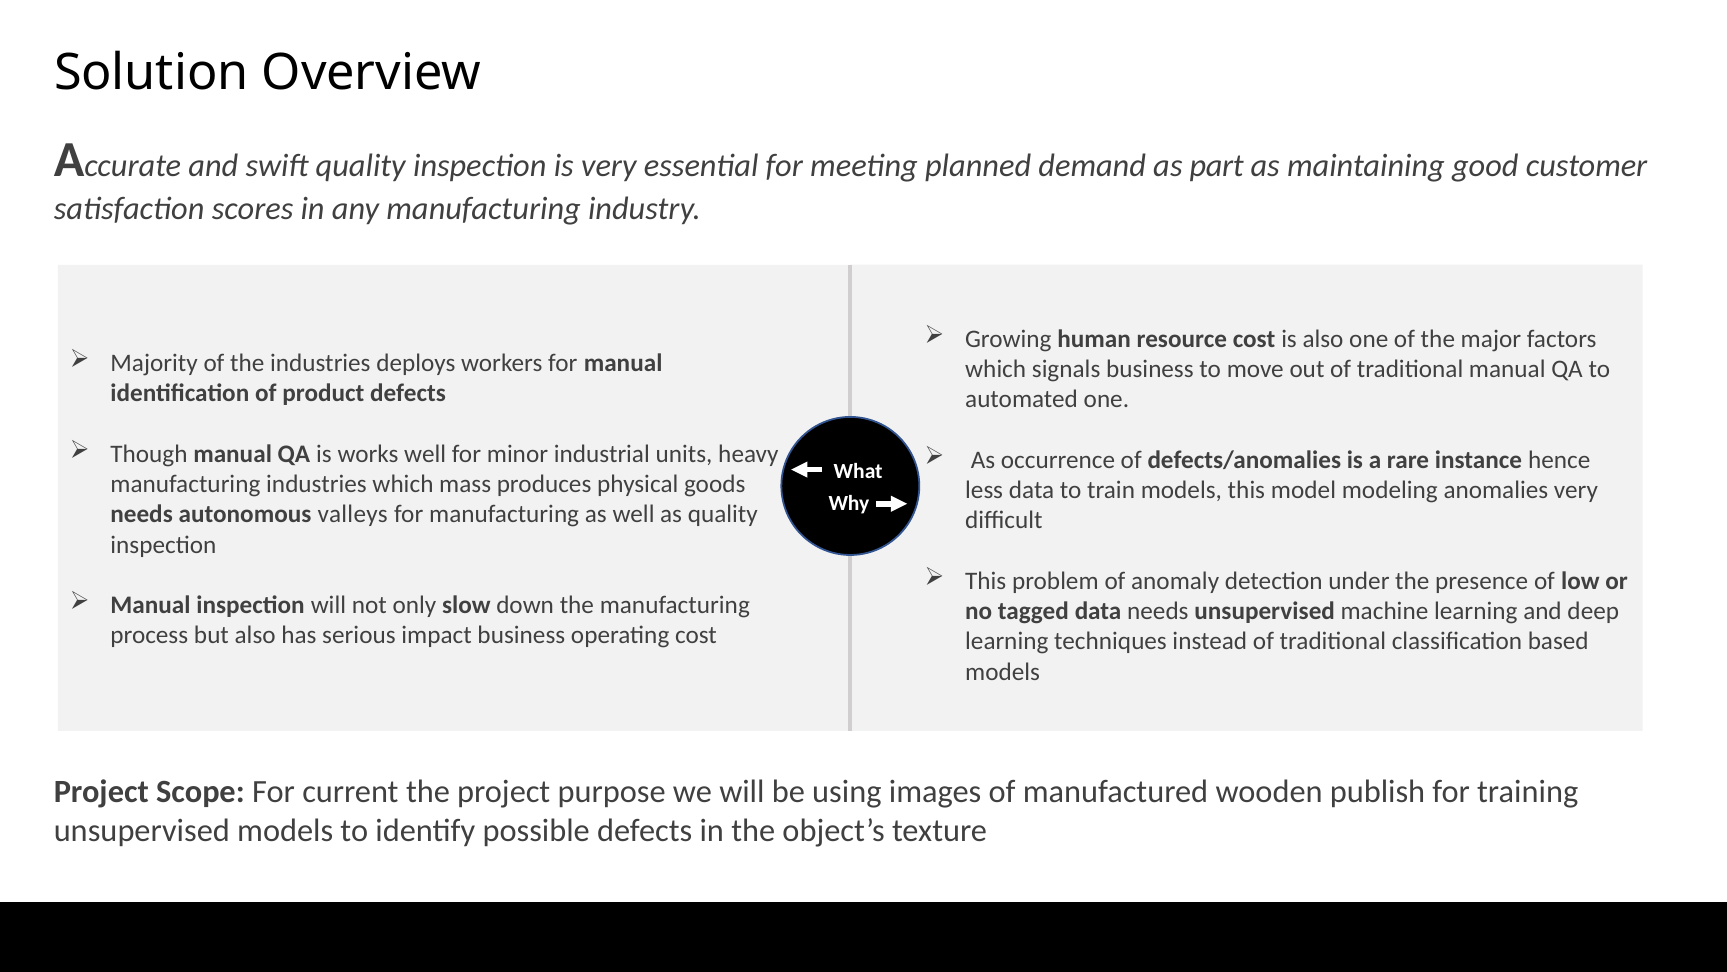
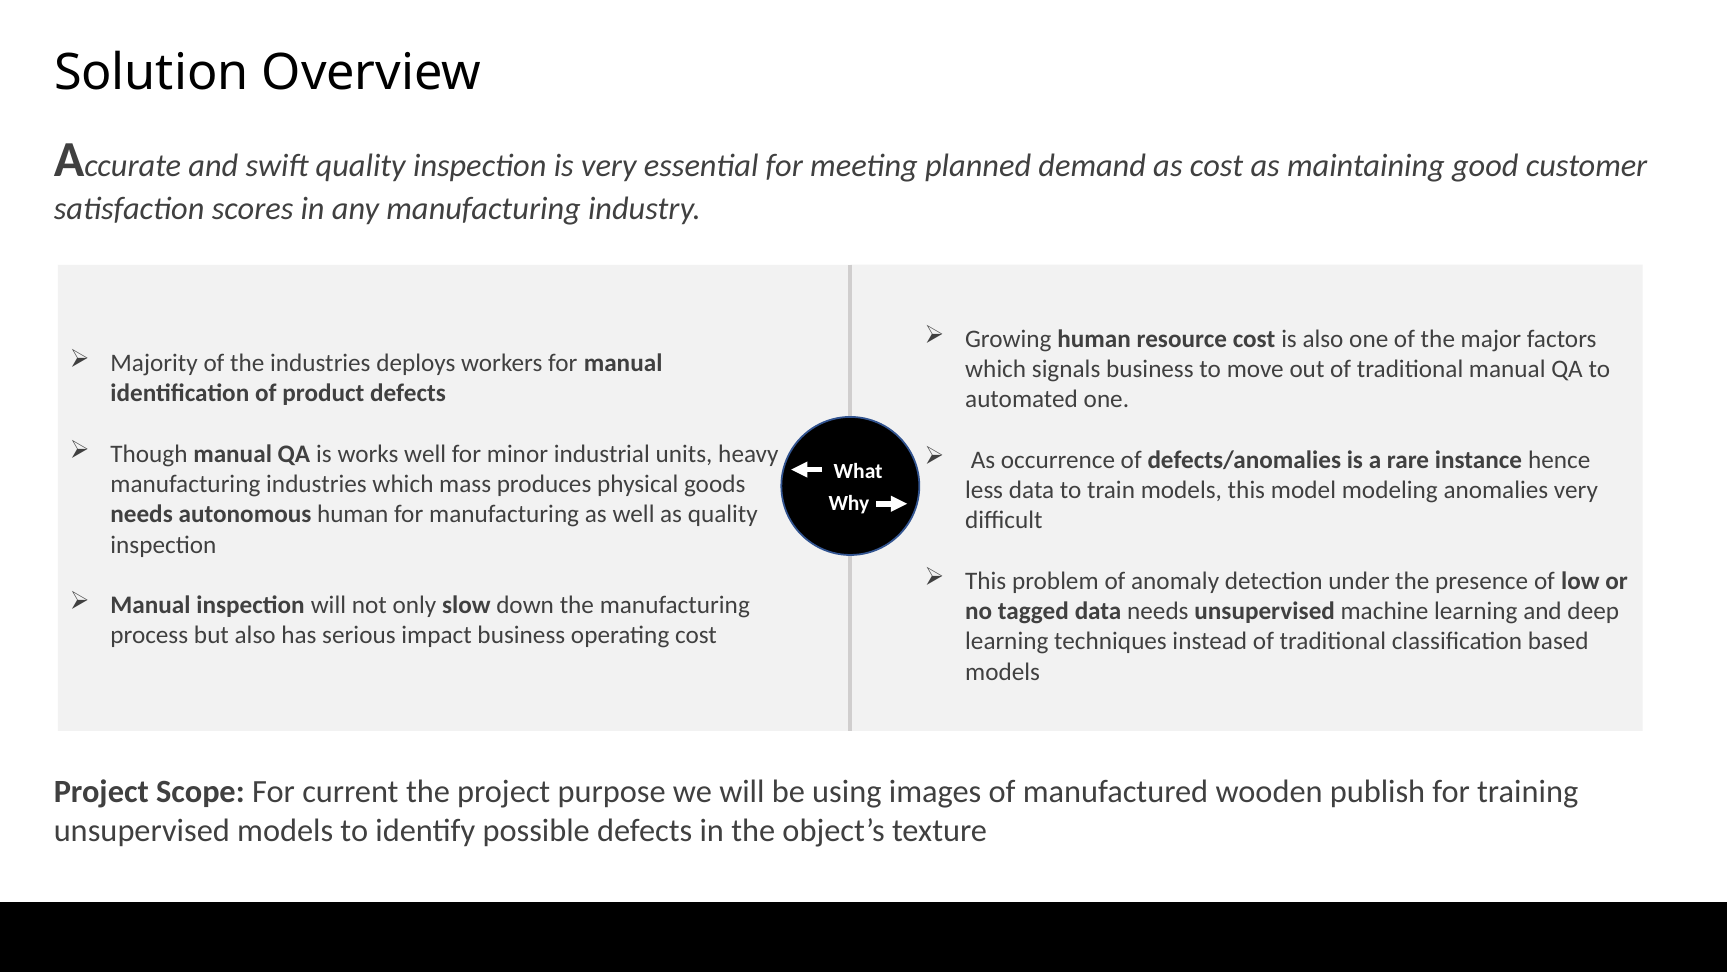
as part: part -> cost
autonomous valleys: valleys -> human
